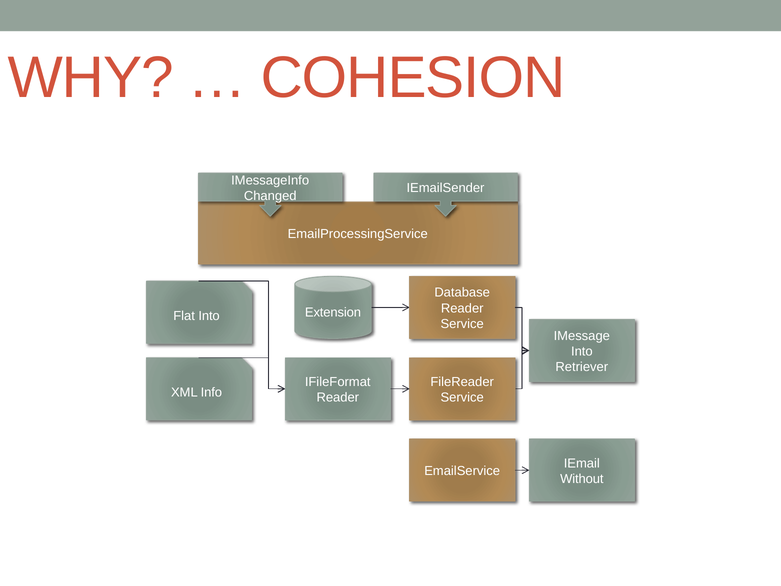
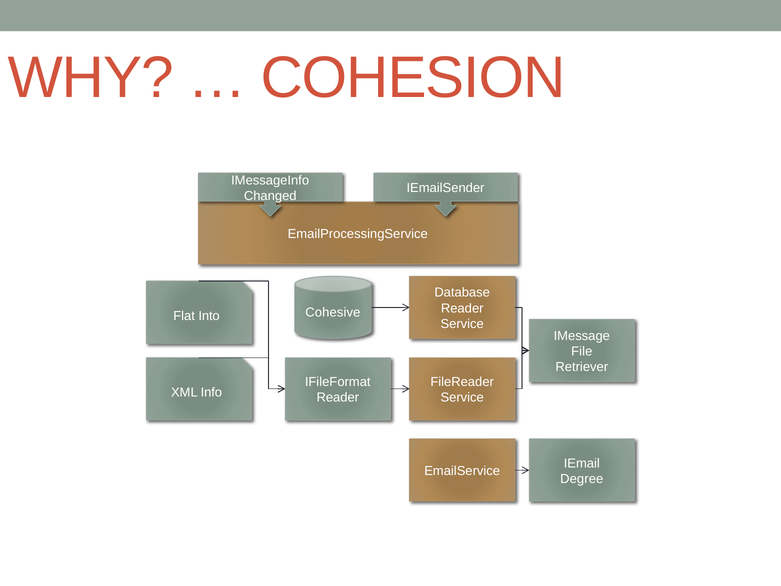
Extension: Extension -> Cohesive
Into at (582, 351): Into -> File
Without: Without -> Degree
